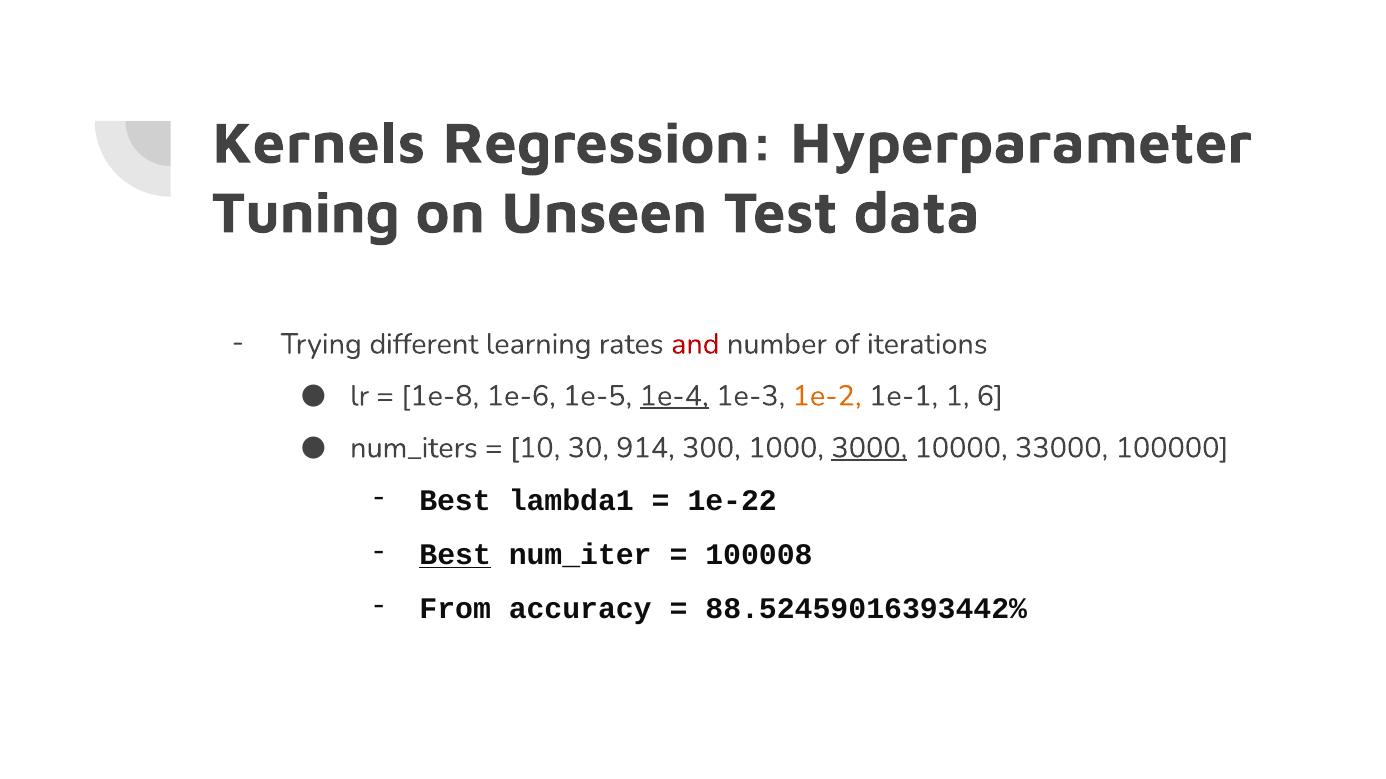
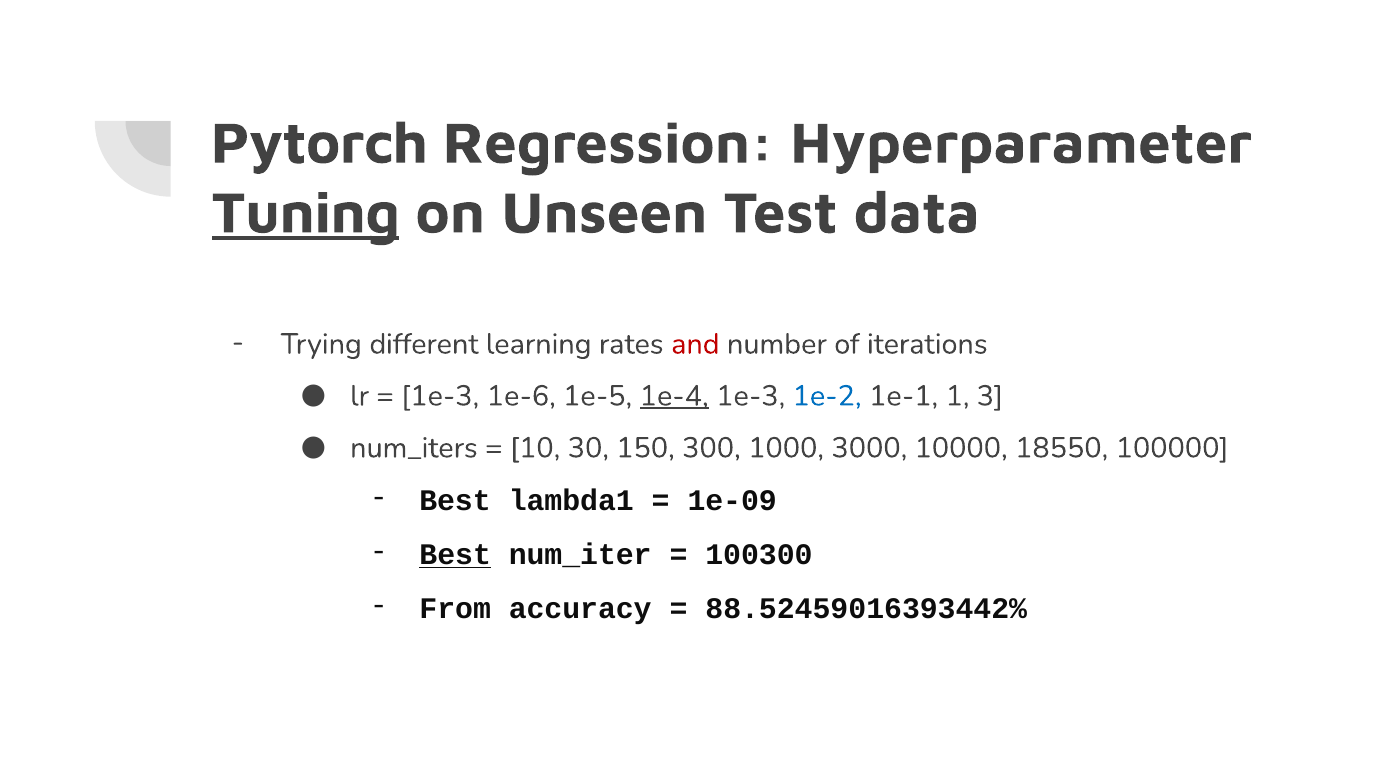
Kernels: Kernels -> Pytorch
Tuning underline: none -> present
1e-8 at (440, 396): 1e-8 -> 1e-3
1e-2 colour: orange -> blue
6: 6 -> 3
914: 914 -> 150
3000 underline: present -> none
33000: 33000 -> 18550
1e-22: 1e-22 -> 1e-09
100008: 100008 -> 100300
